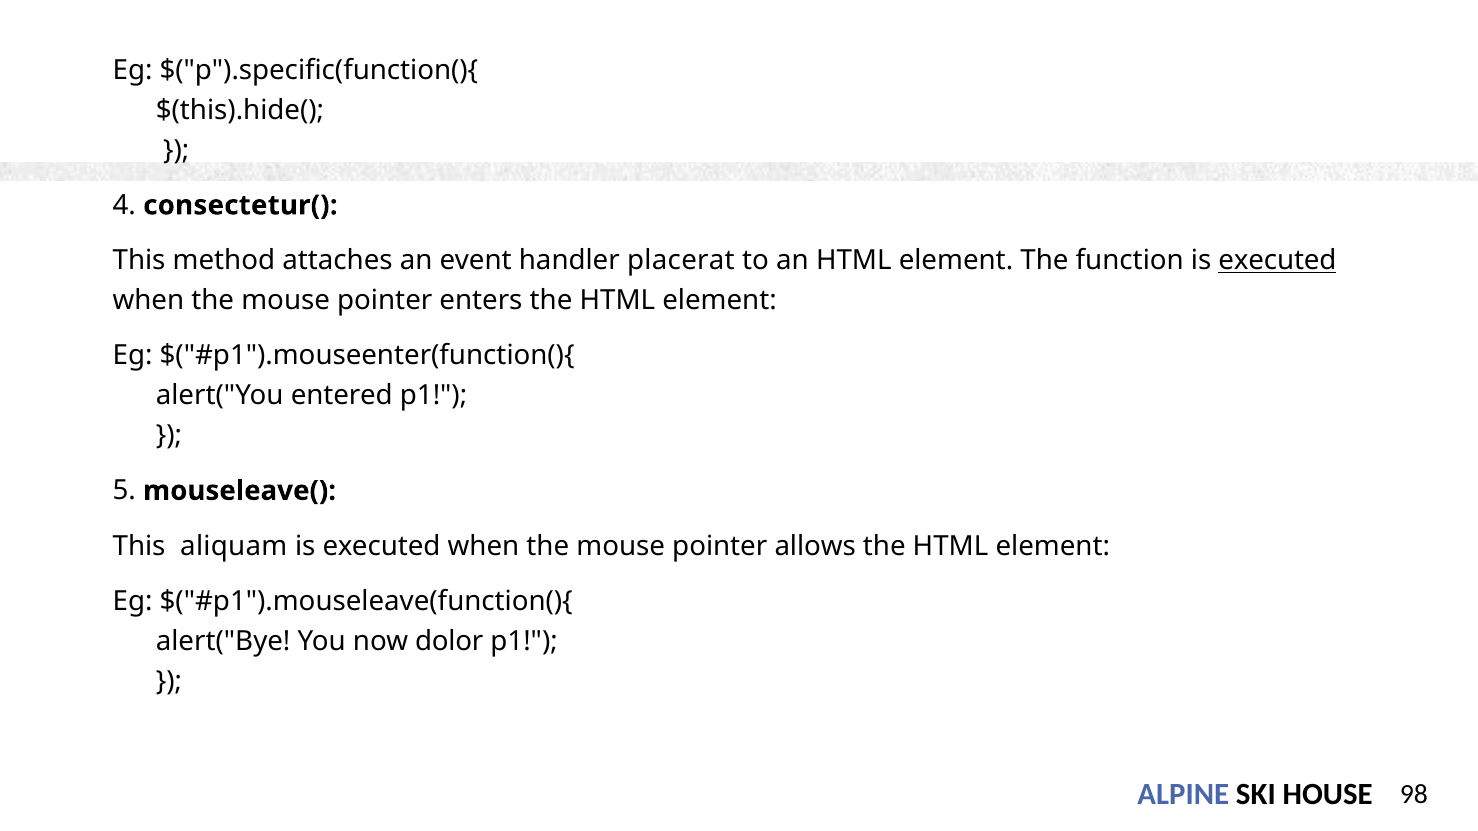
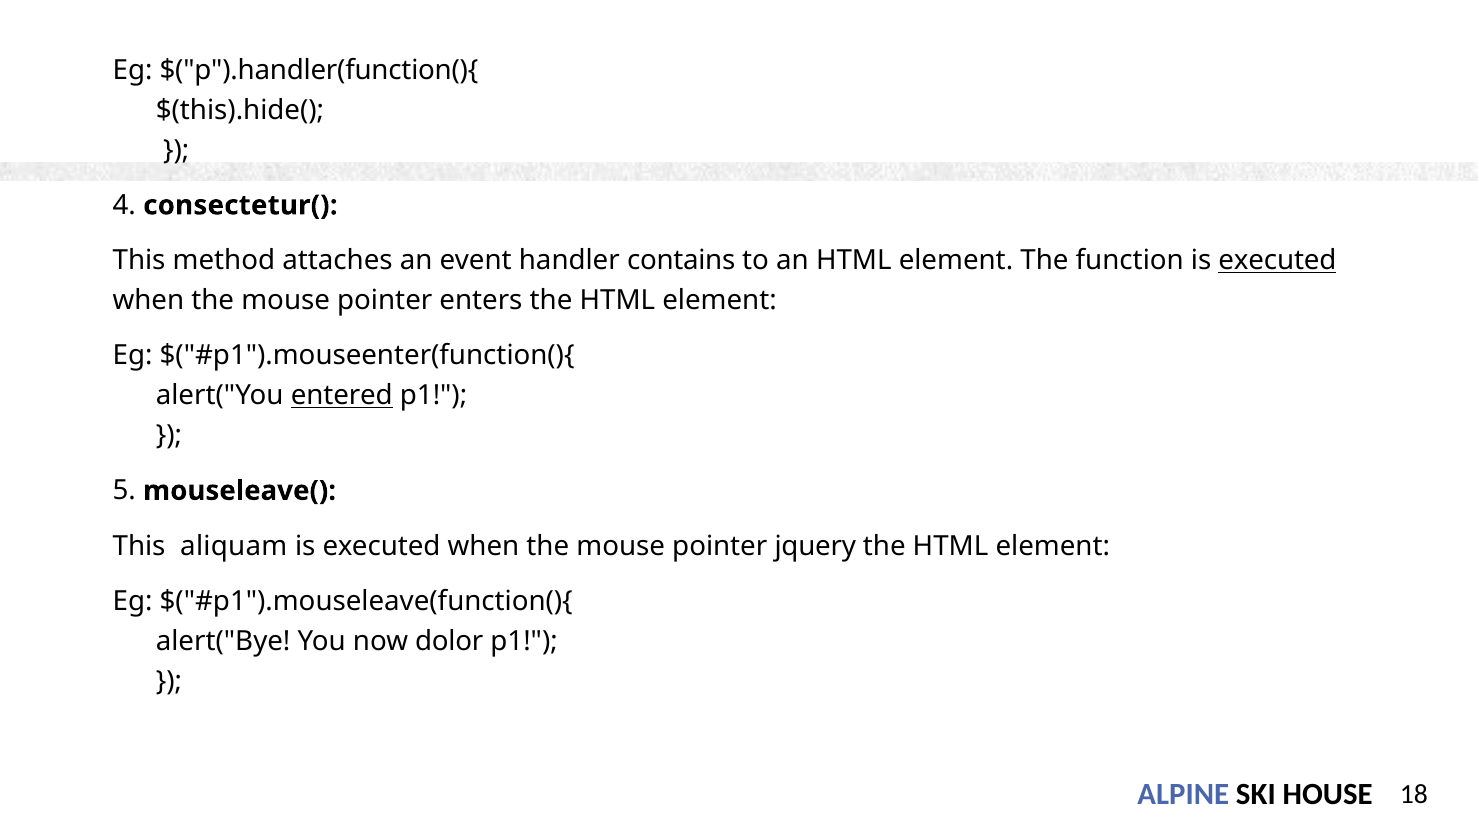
$("p").specific(function(){: $("p").specific(function(){ -> $("p").handler(function(){
placerat: placerat -> contains
entered underline: none -> present
allows: allows -> jquery
98: 98 -> 18
